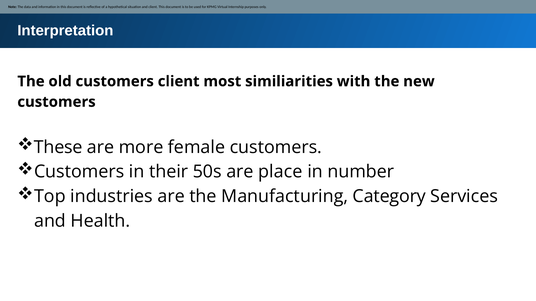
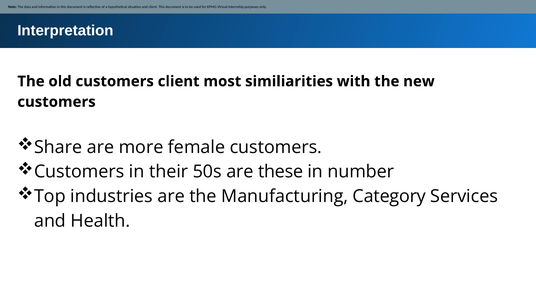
These: These -> Share
place: place -> these
